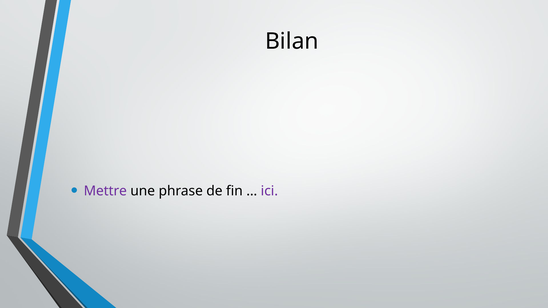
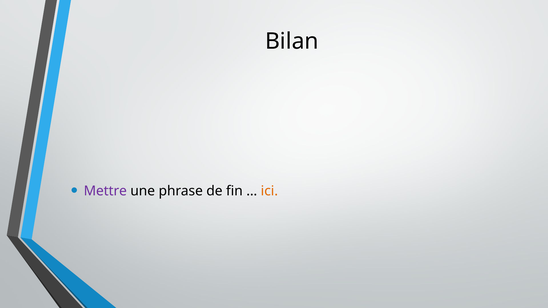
ici colour: purple -> orange
